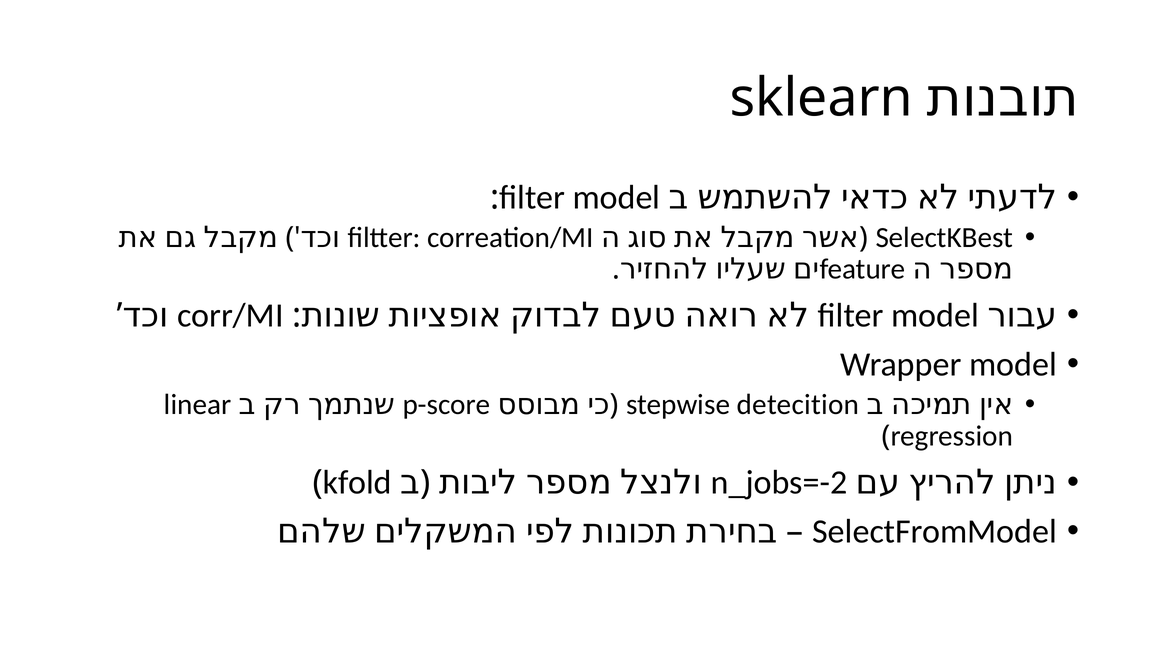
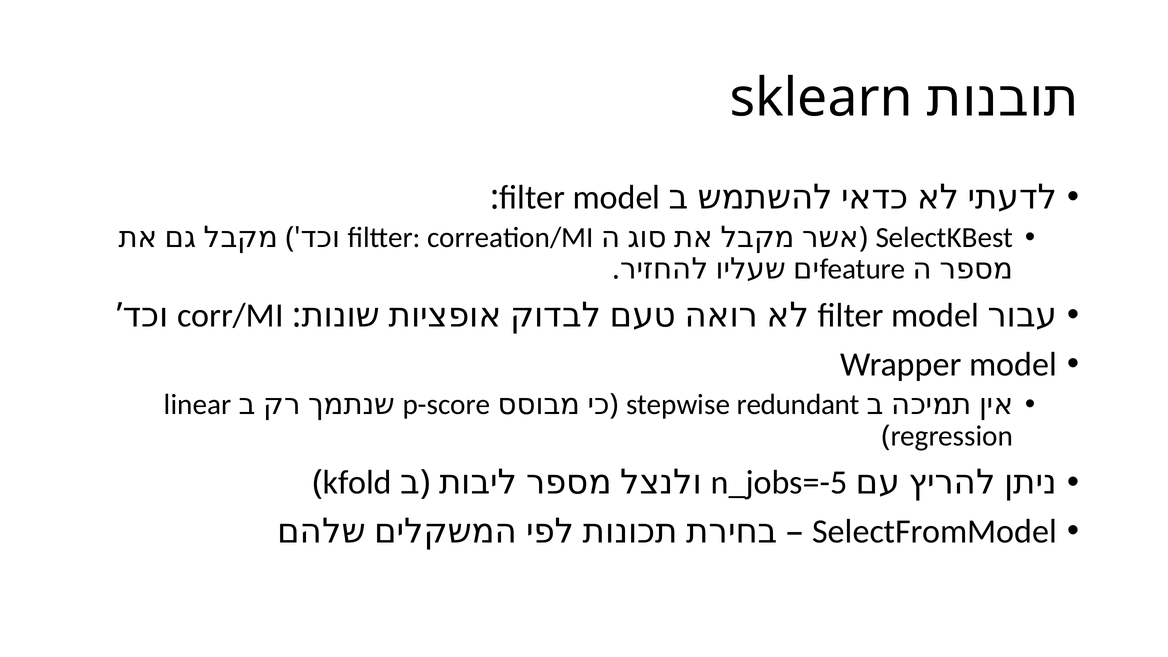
detecition: detecition -> redundant
n_jobs=-2: n_jobs=-2 -> n_jobs=-5
